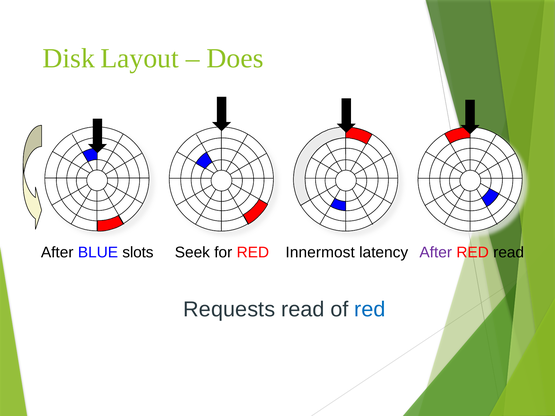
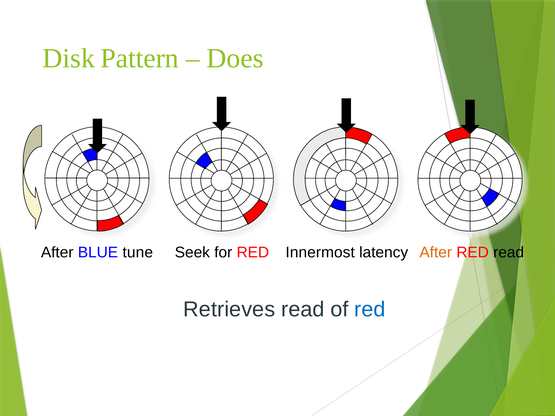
Layout: Layout -> Pattern
slots: slots -> tune
After at (436, 253) colour: purple -> orange
Requests: Requests -> Retrieves
